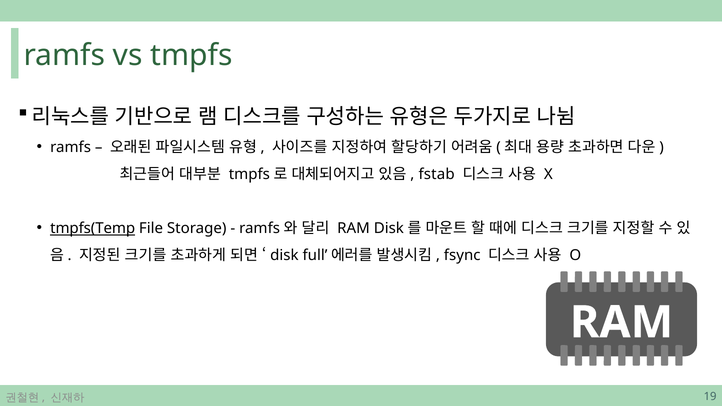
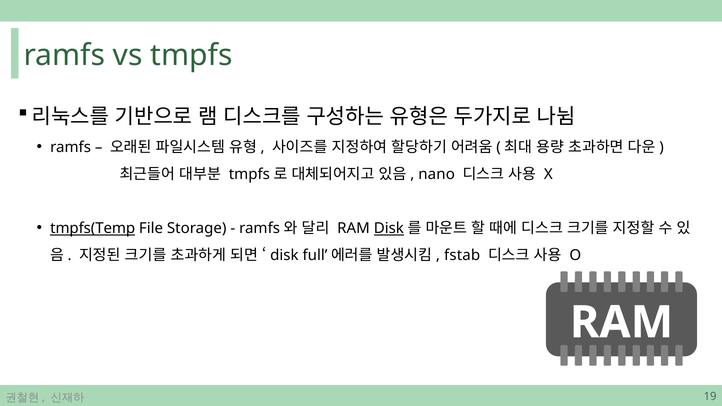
fstab: fstab -> nano
Disk at (389, 228) underline: none -> present
fsync: fsync -> fstab
